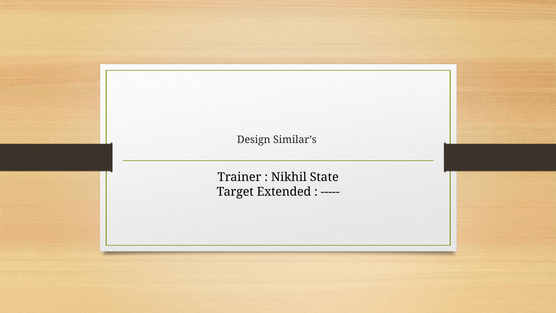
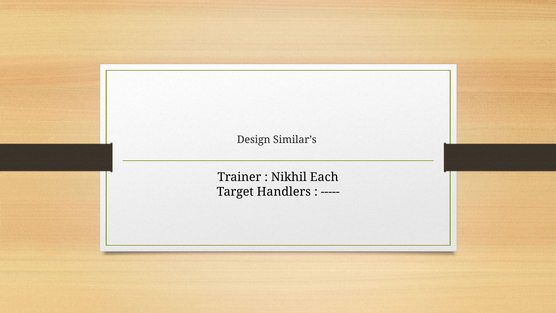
State: State -> Each
Extended: Extended -> Handlers
